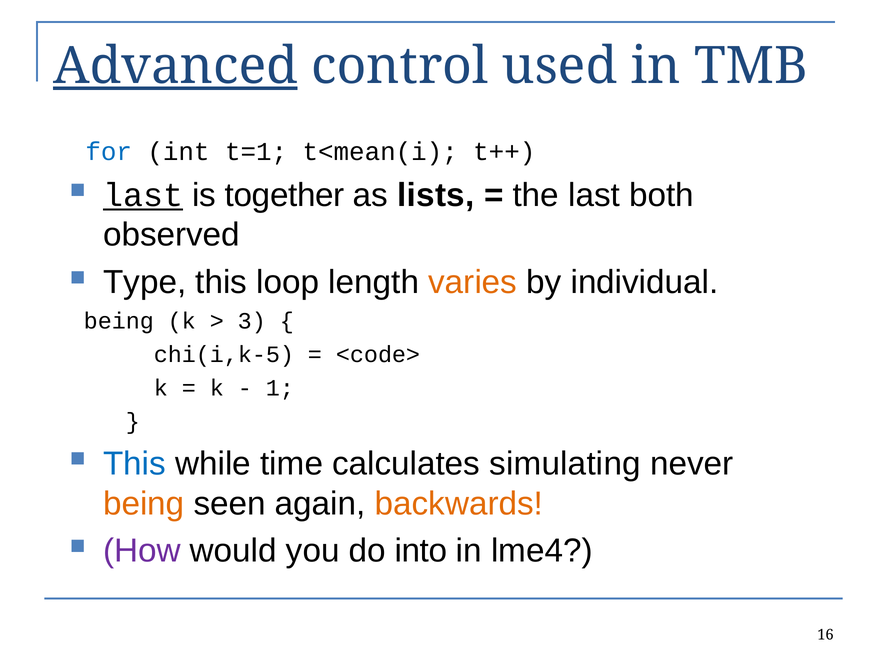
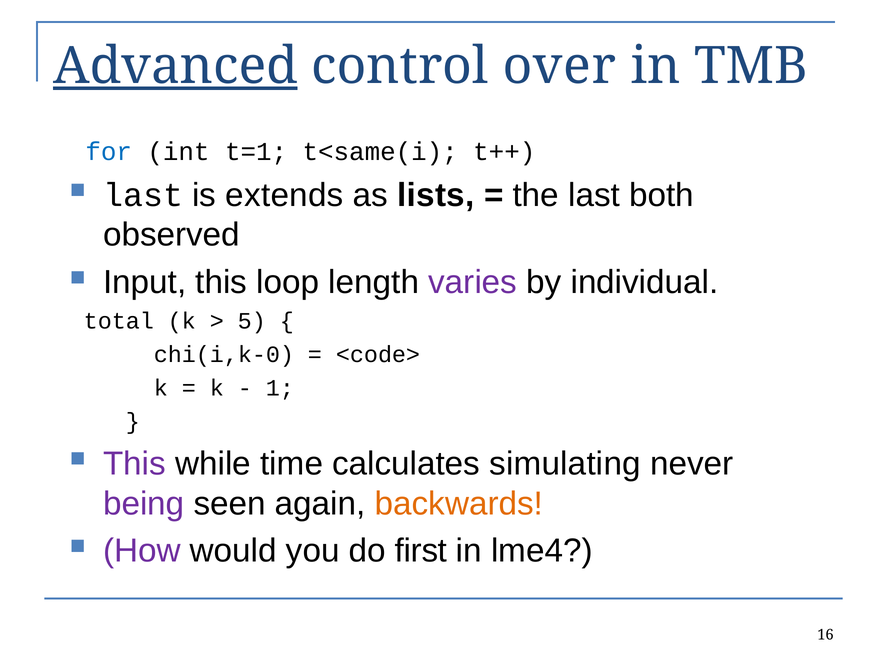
used: used -> over
t<mean(i: t<mean(i -> t<same(i
last at (143, 195) underline: present -> none
together: together -> extends
Type: Type -> Input
varies colour: orange -> purple
being at (119, 321): being -> total
3: 3 -> 5
chi(i,k-5: chi(i,k-5 -> chi(i,k-0
This at (135, 464) colour: blue -> purple
being at (144, 504) colour: orange -> purple
into: into -> first
